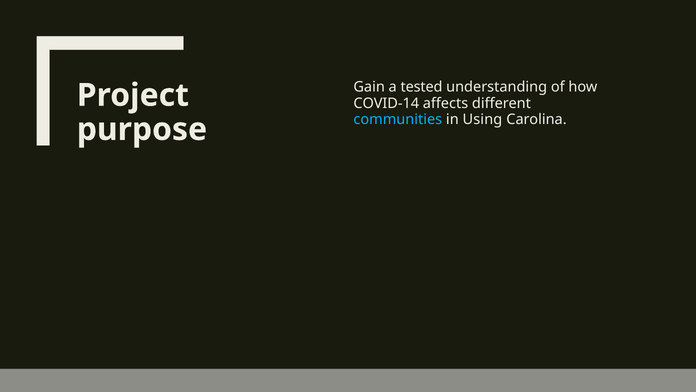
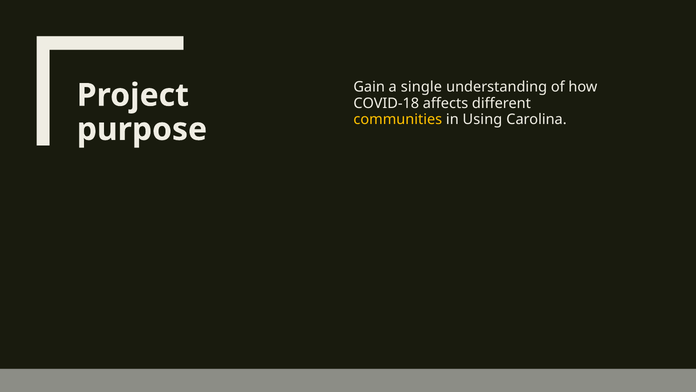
tested: tested -> single
COVID-14: COVID-14 -> COVID-18
communities colour: light blue -> yellow
